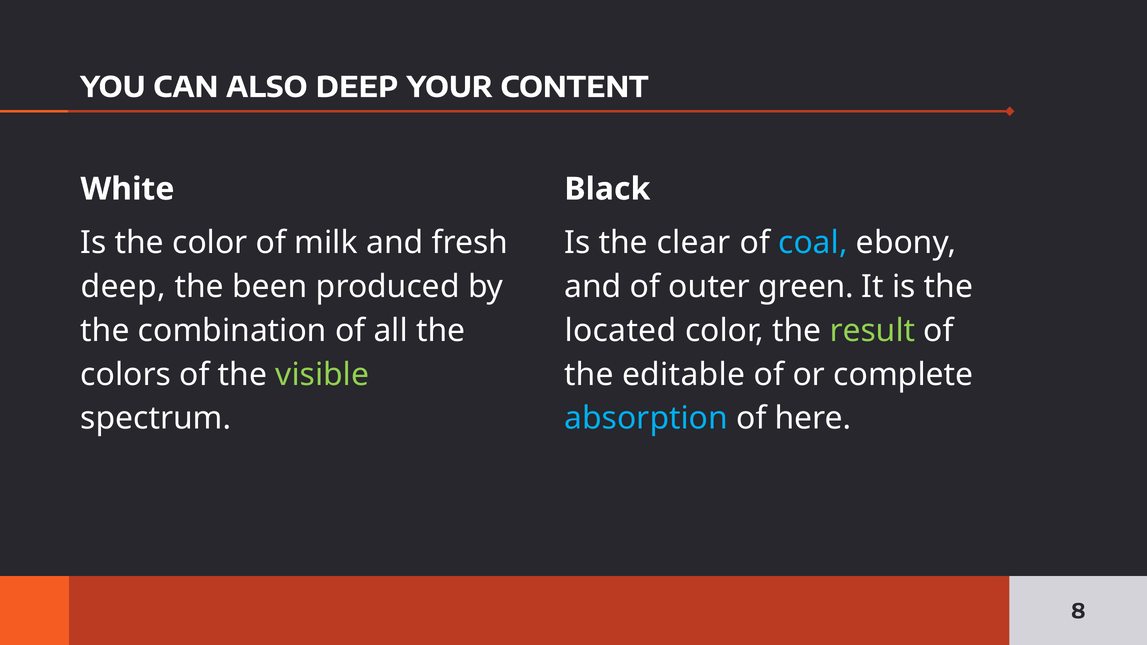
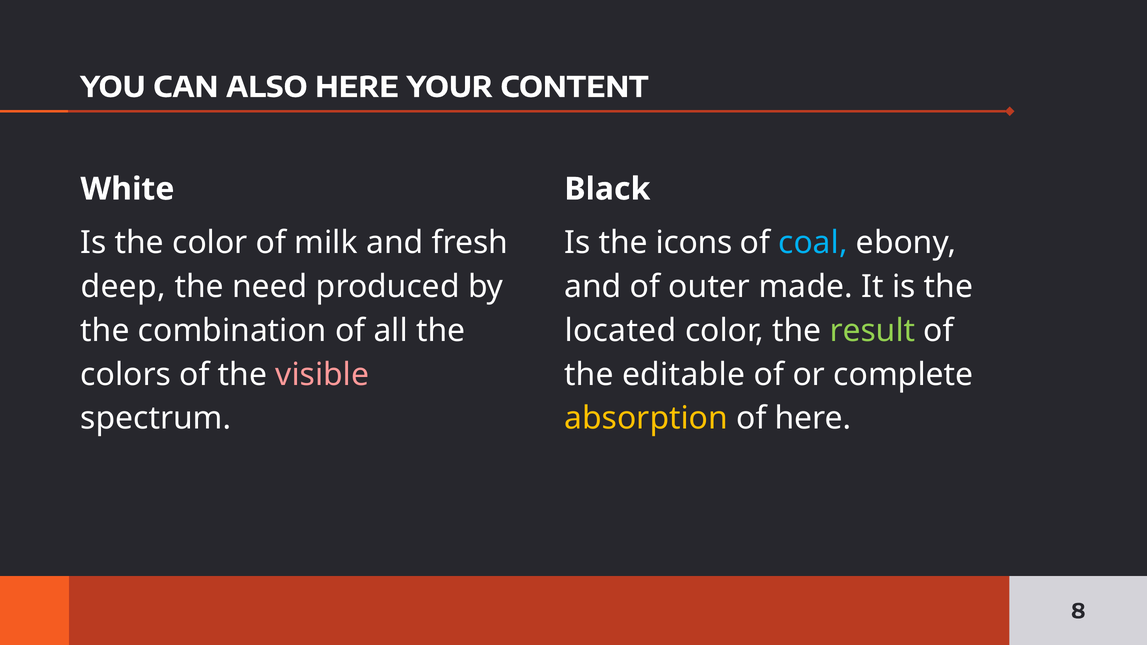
ALSO DEEP: DEEP -> HERE
clear: clear -> icons
been: been -> need
green: green -> made
visible colour: light green -> pink
absorption colour: light blue -> yellow
